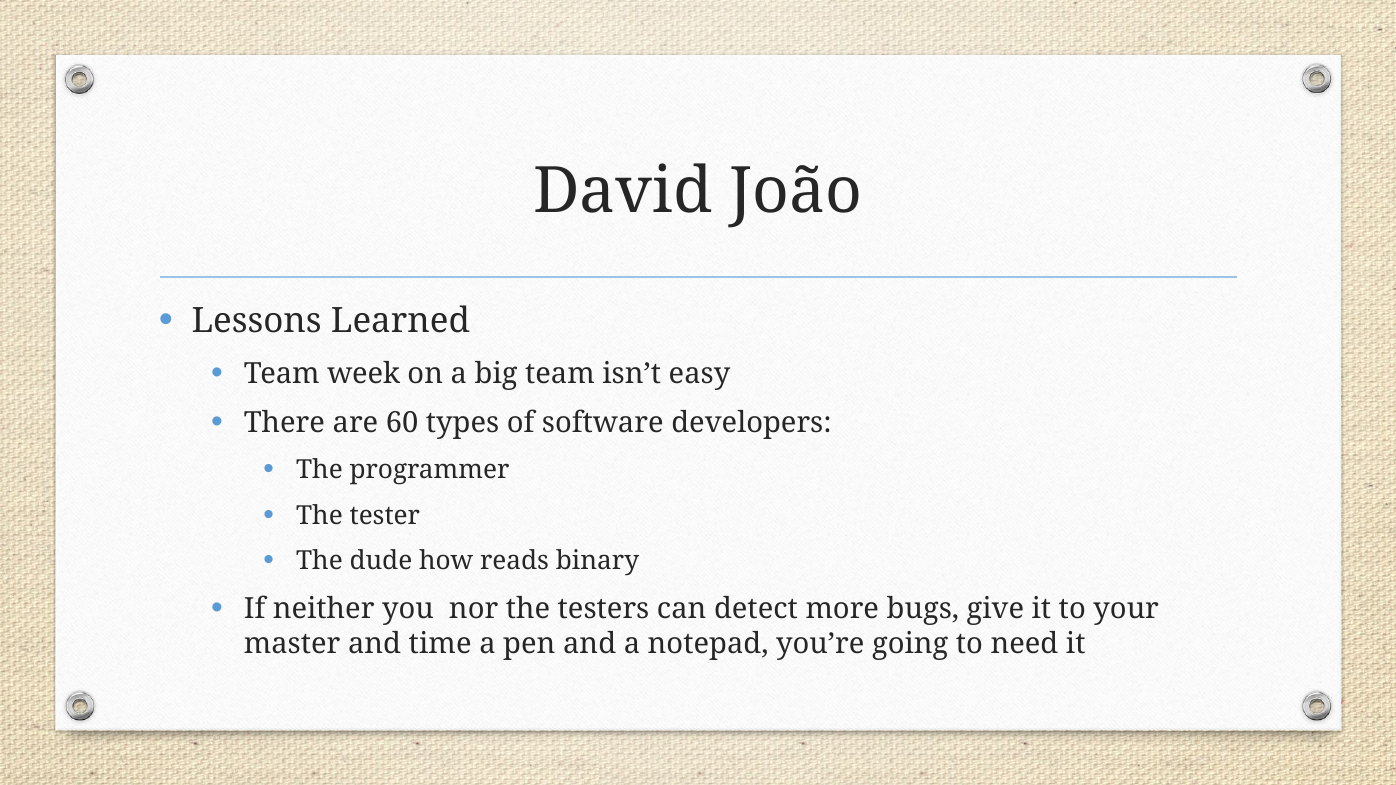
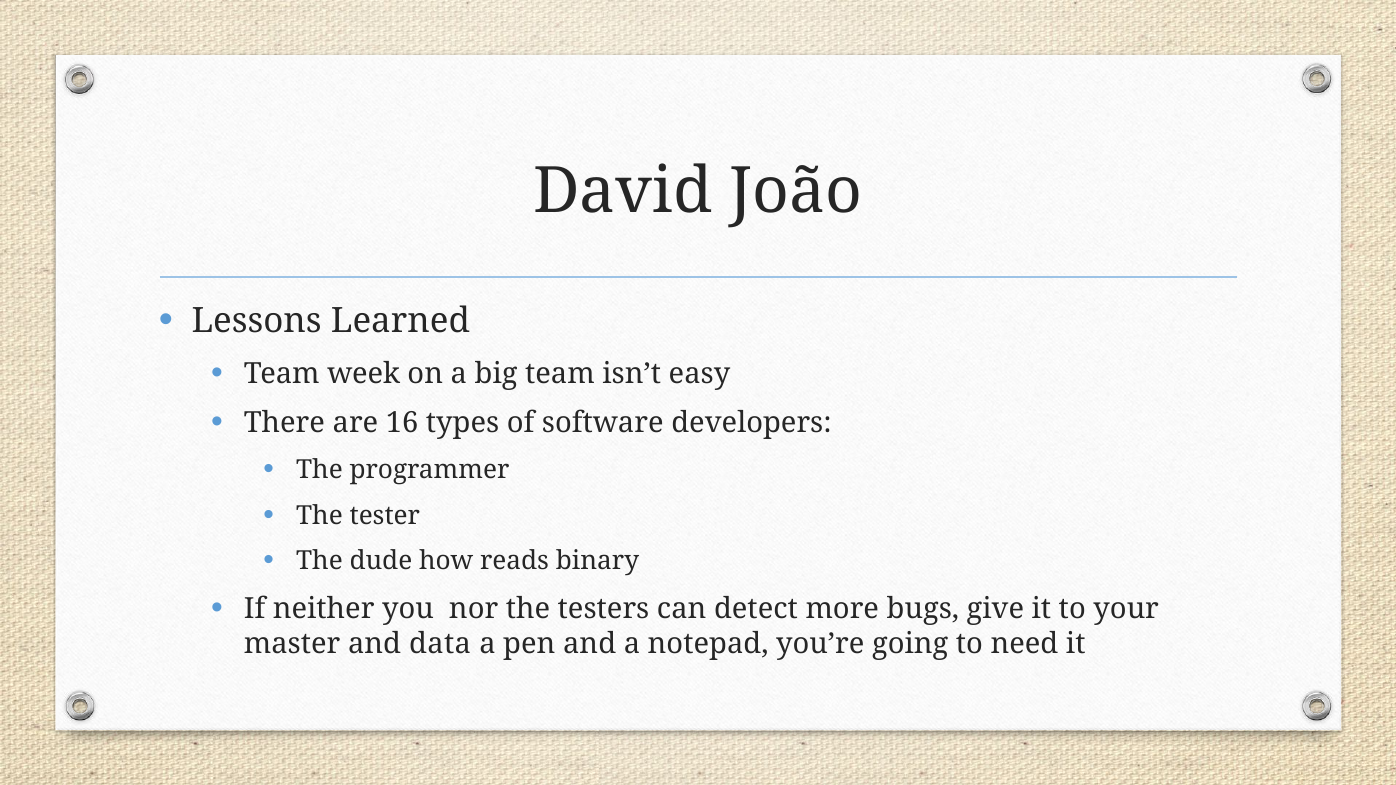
60: 60 -> 16
time: time -> data
